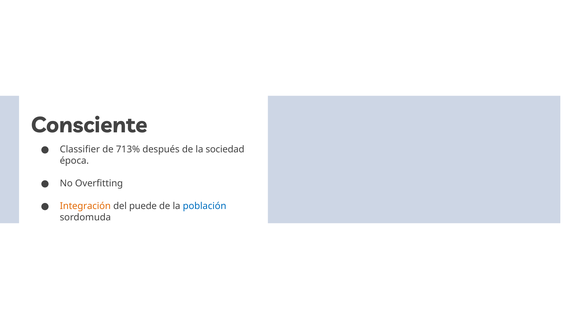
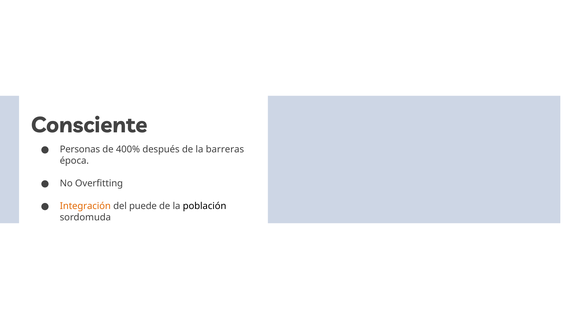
Classifier: Classifier -> Personas
713%: 713% -> 400%
sociedad: sociedad -> barreras
población colour: blue -> black
